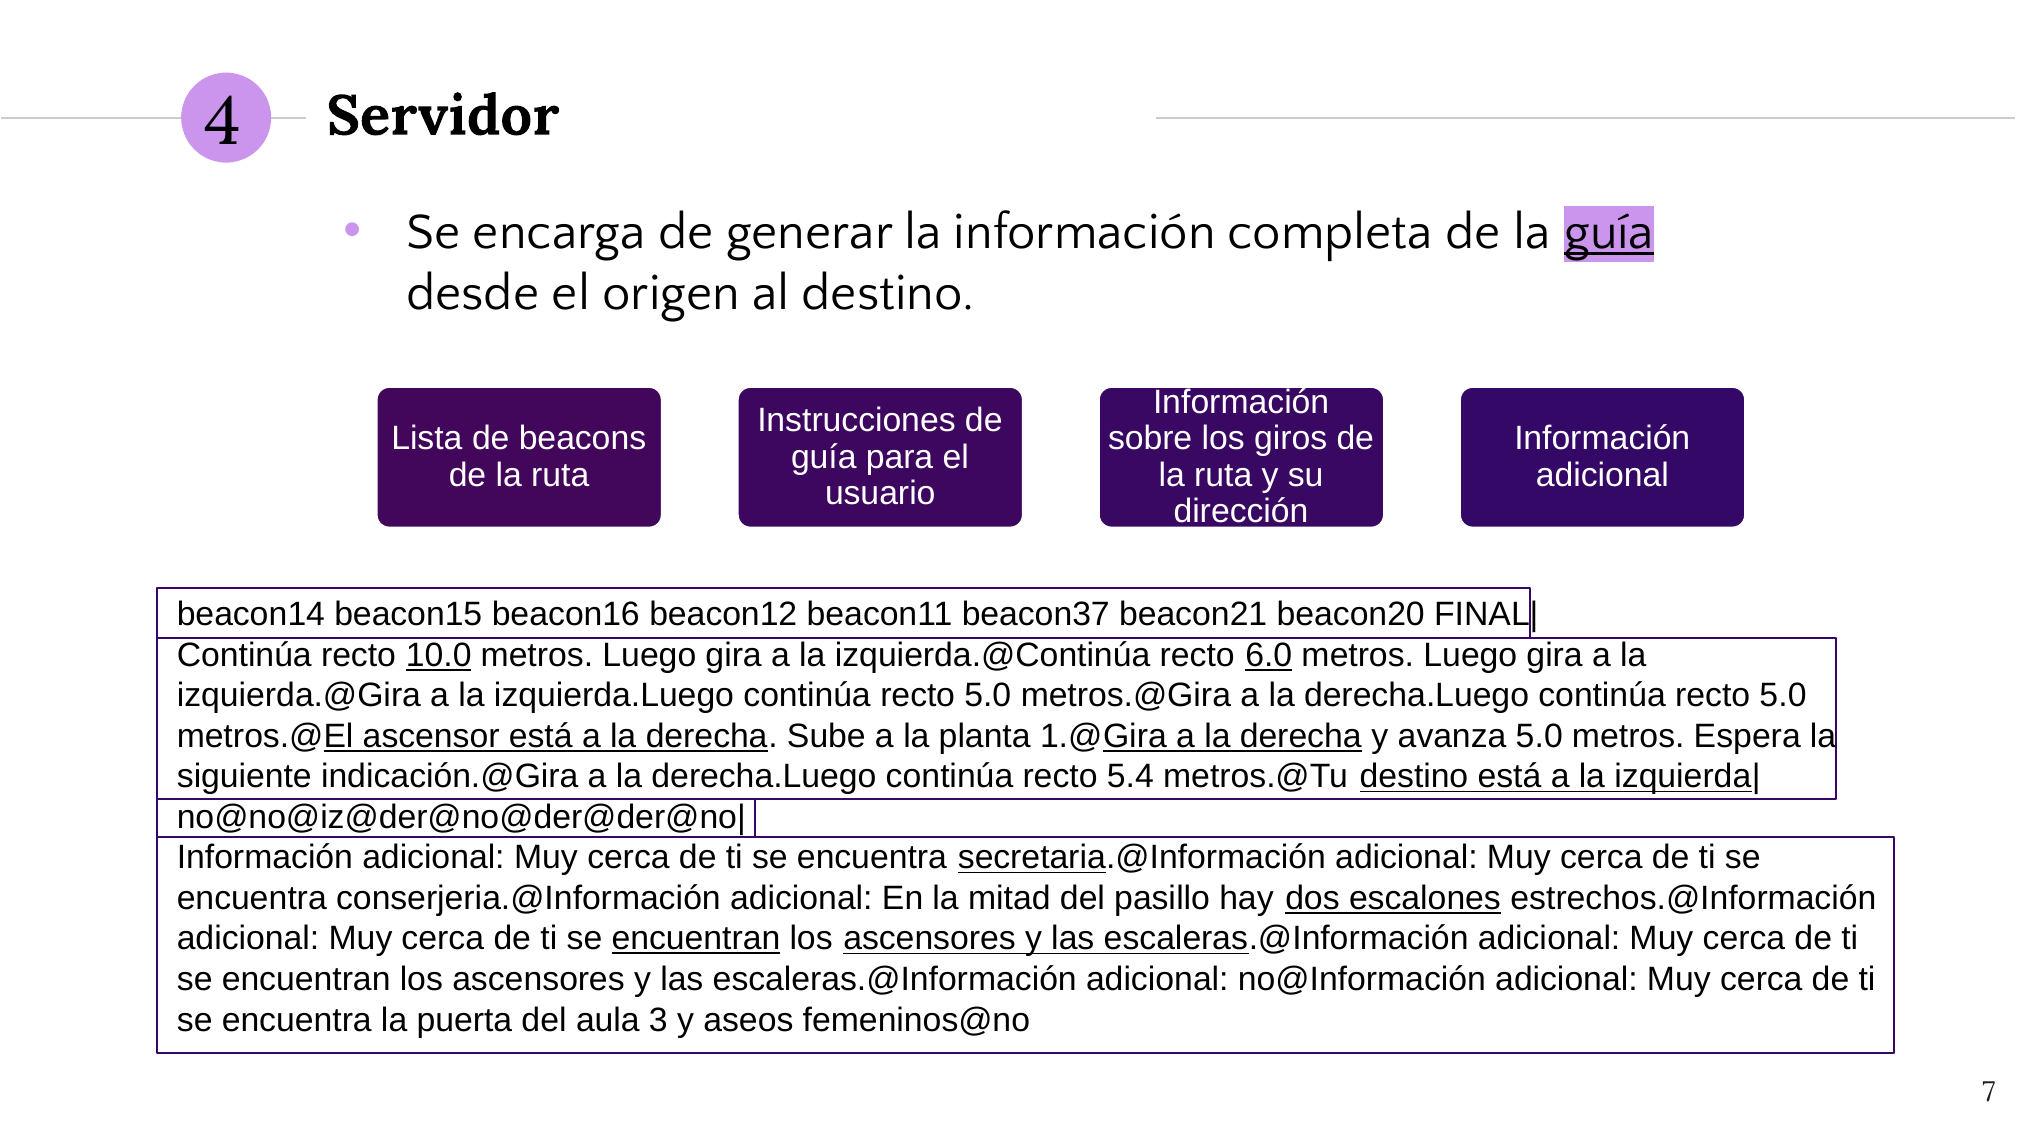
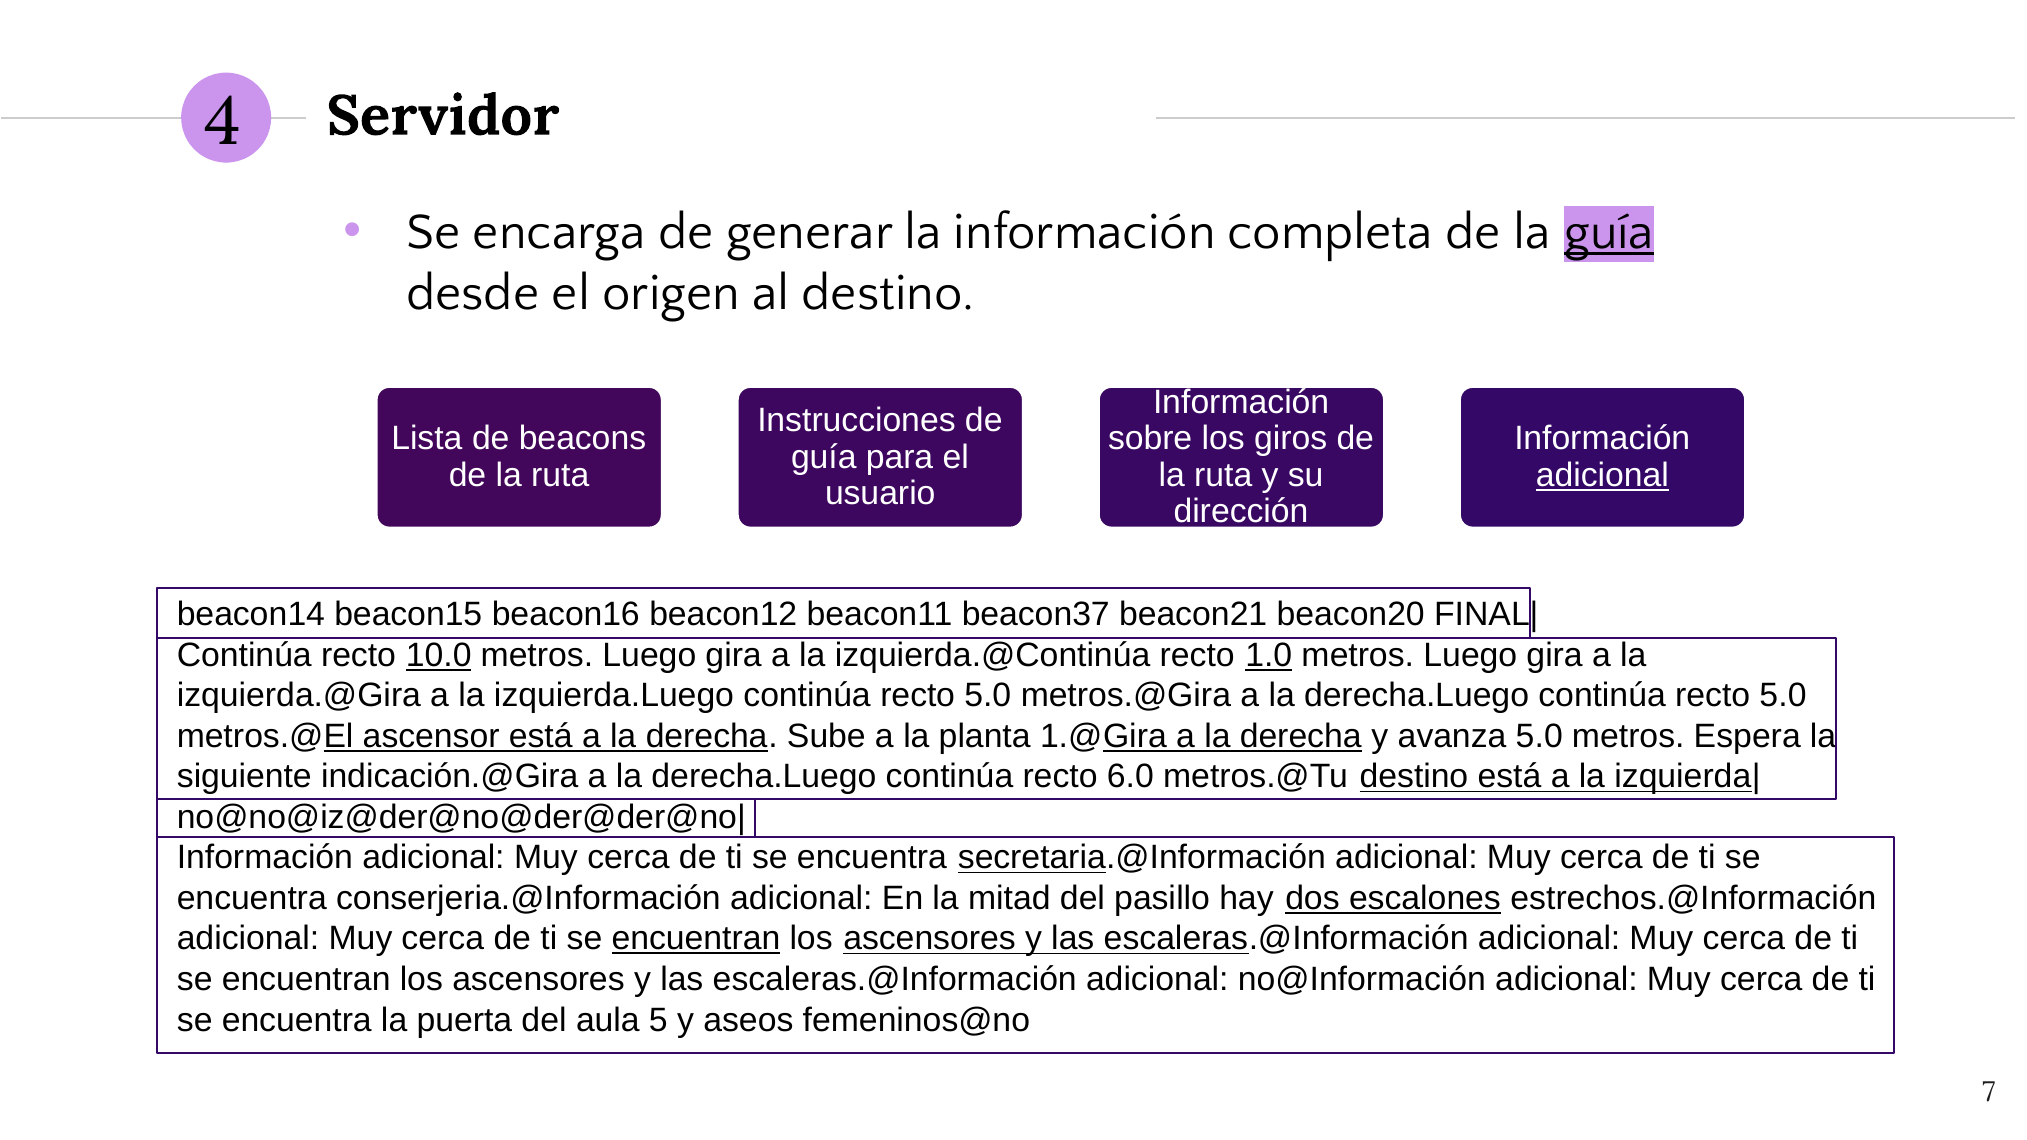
adicional at (1602, 475) underline: none -> present
6.0: 6.0 -> 1.0
5.4: 5.4 -> 6.0
3: 3 -> 5
